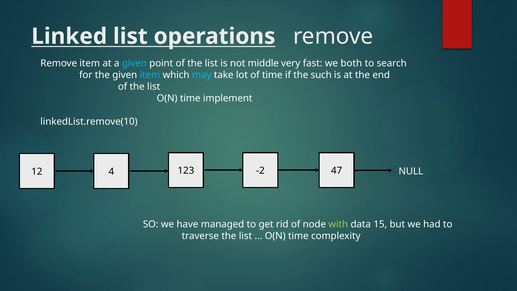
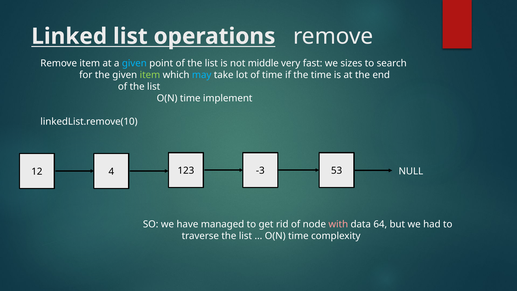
both: both -> sizes
item at (150, 75) colour: light blue -> light green
the such: such -> time
-2: -2 -> -3
47: 47 -> 53
with colour: light green -> pink
15: 15 -> 64
